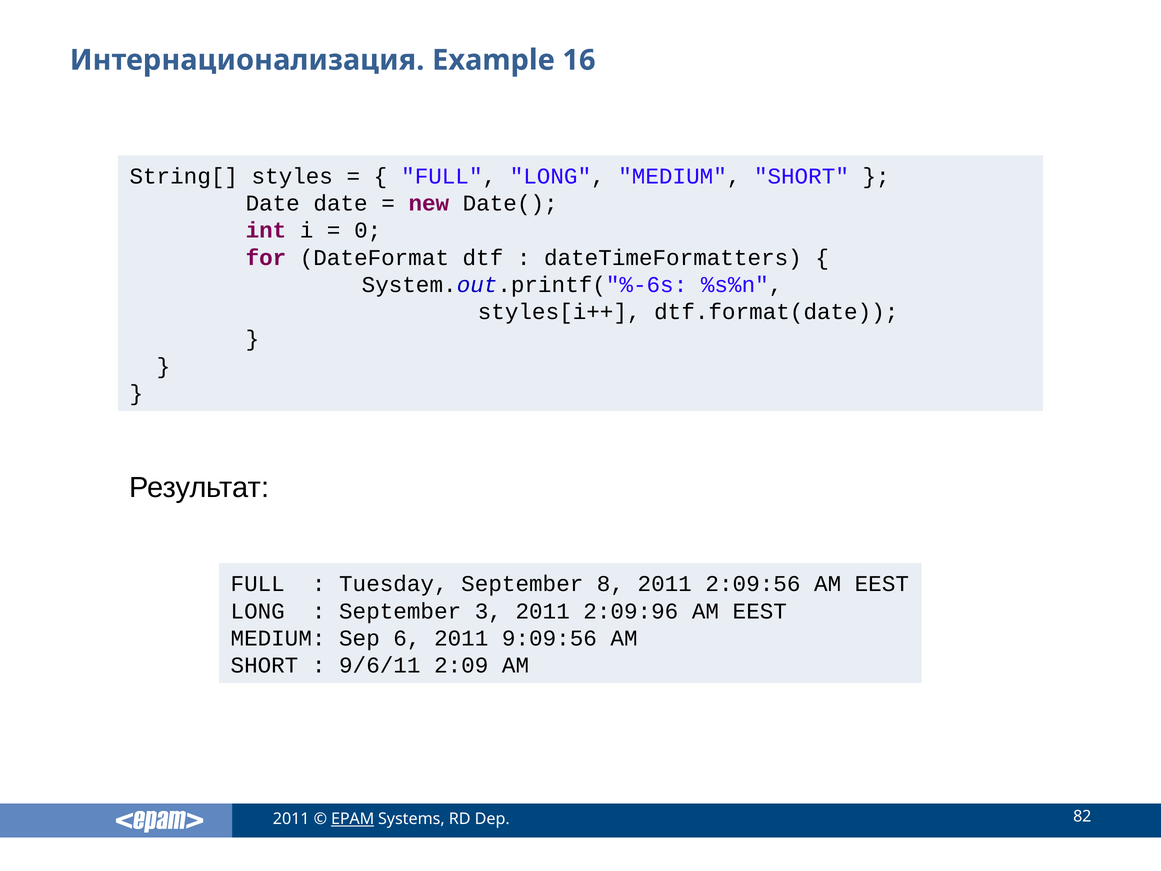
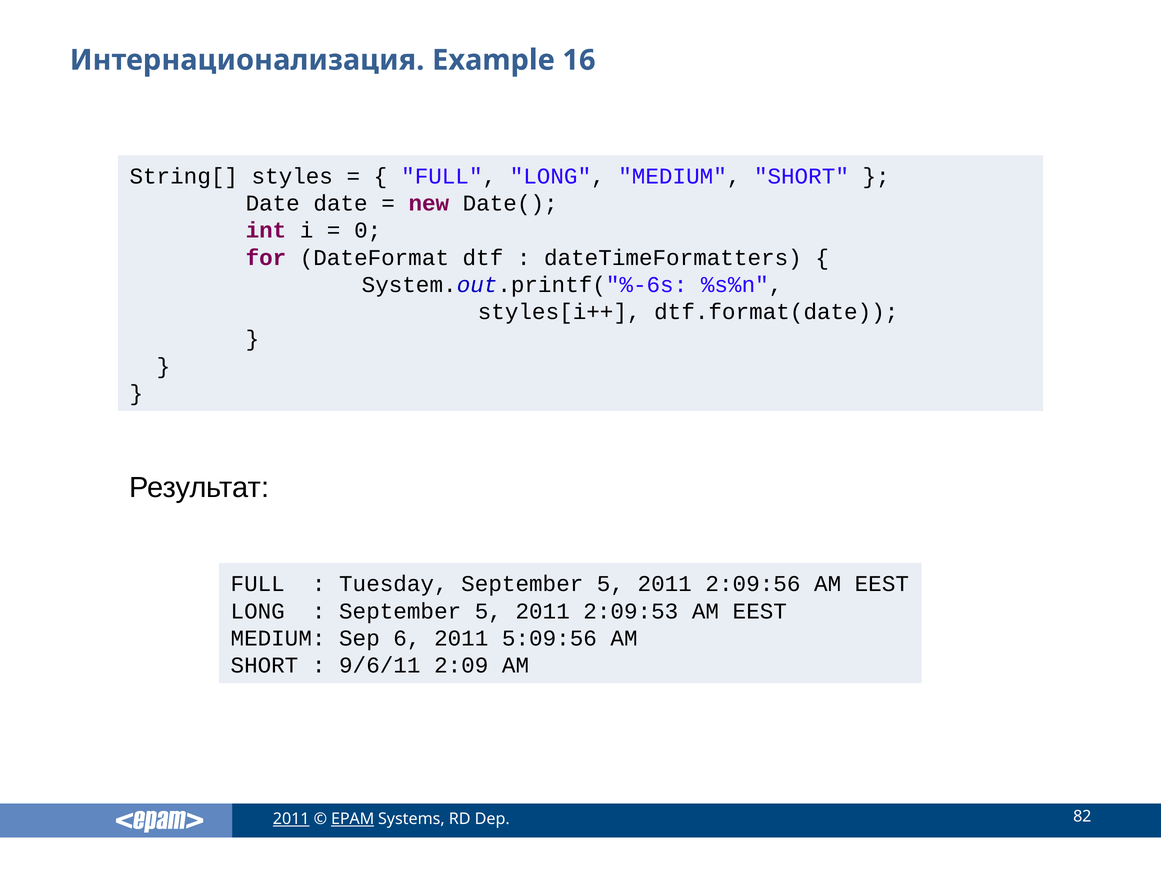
Tuesday September 8: 8 -> 5
3 at (488, 611): 3 -> 5
2:09:96: 2:09:96 -> 2:09:53
9:09:56: 9:09:56 -> 5:09:56
2011 at (291, 819) underline: none -> present
